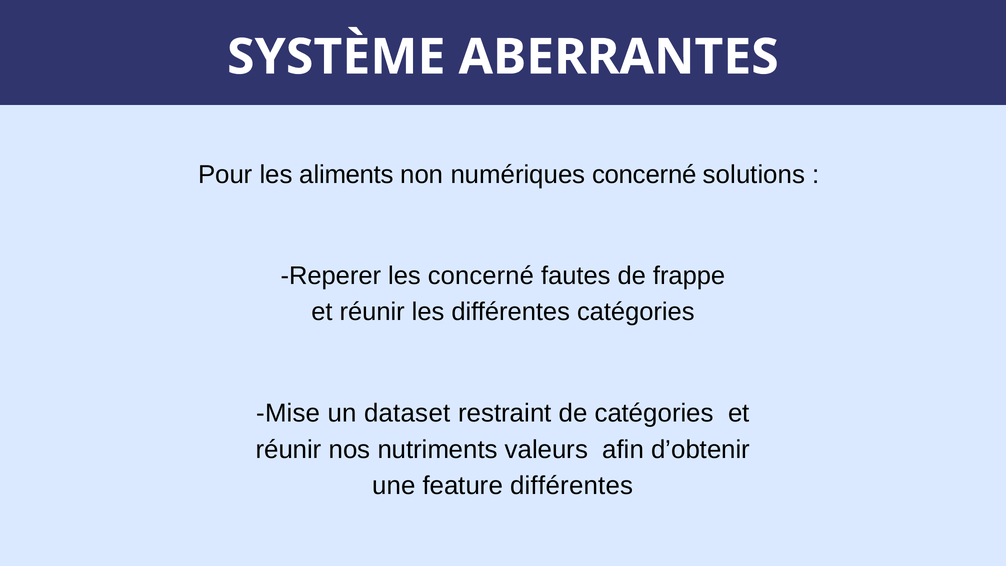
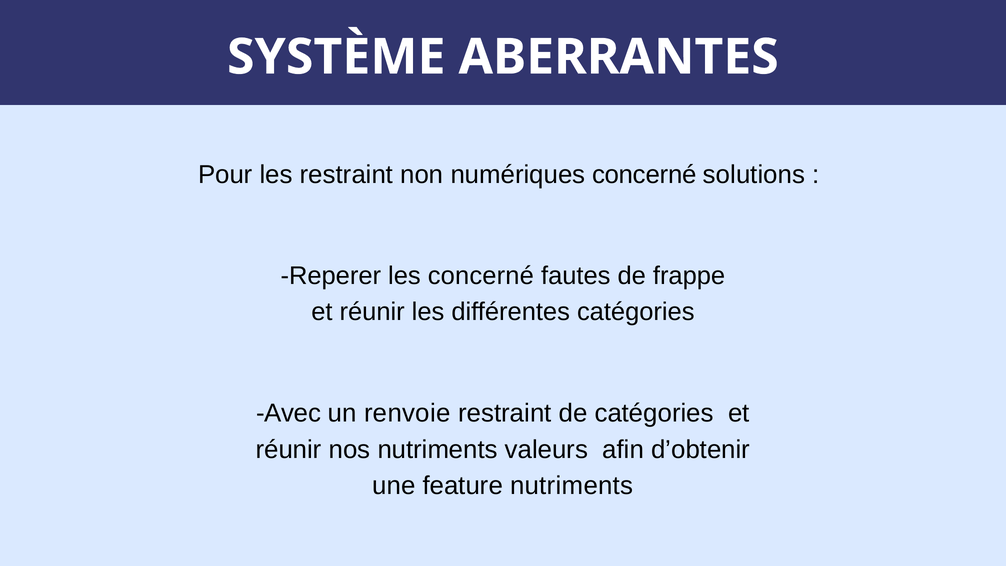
les aliments: aliments -> restraint
Mise: Mise -> Avec
dataset: dataset -> renvoie
feature différentes: différentes -> nutriments
